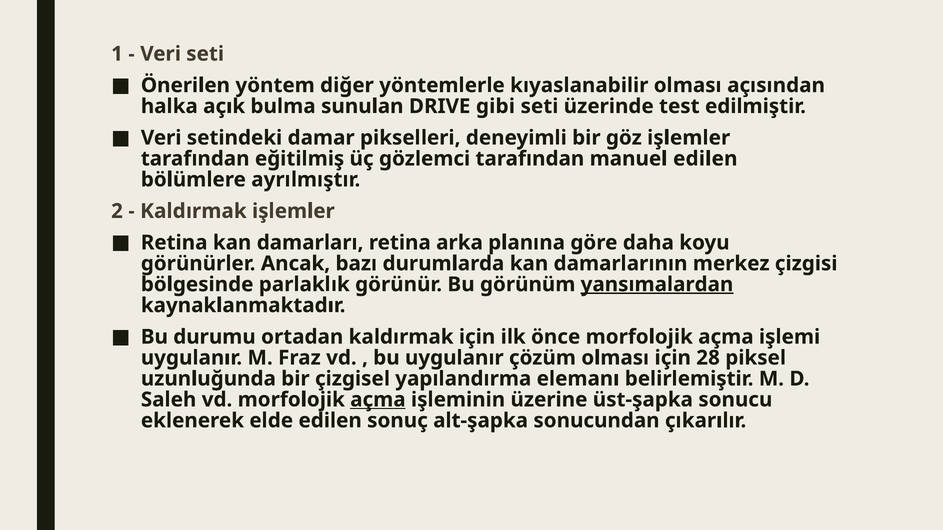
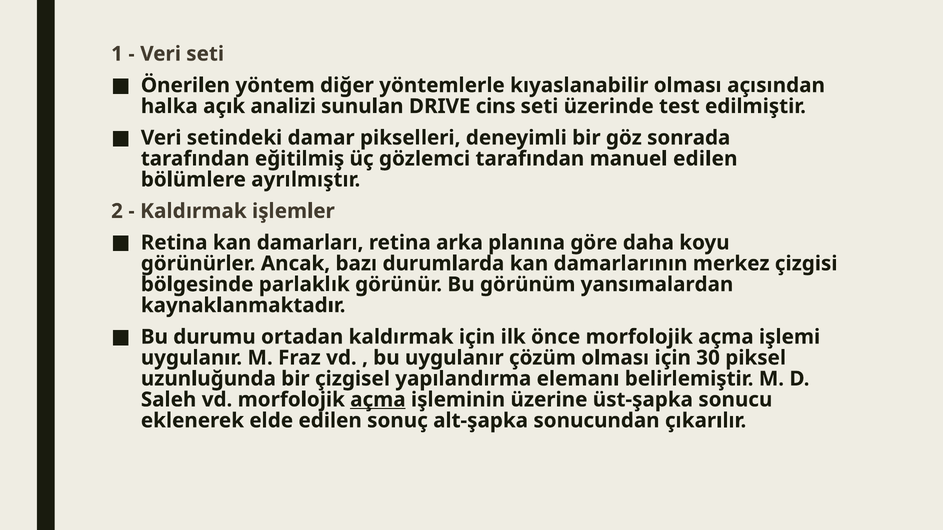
bulma: bulma -> analizi
gibi: gibi -> cins
göz işlemler: işlemler -> sonrada
yansımalardan underline: present -> none
28: 28 -> 30
